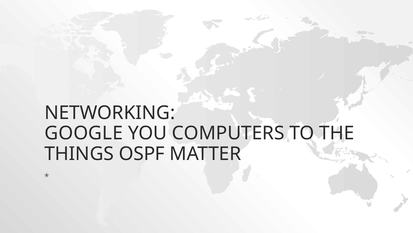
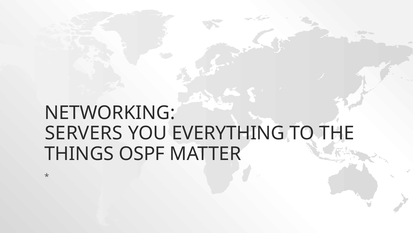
GOOGLE: GOOGLE -> SERVERS
COMPUTERS: COMPUTERS -> EVERYTHING
